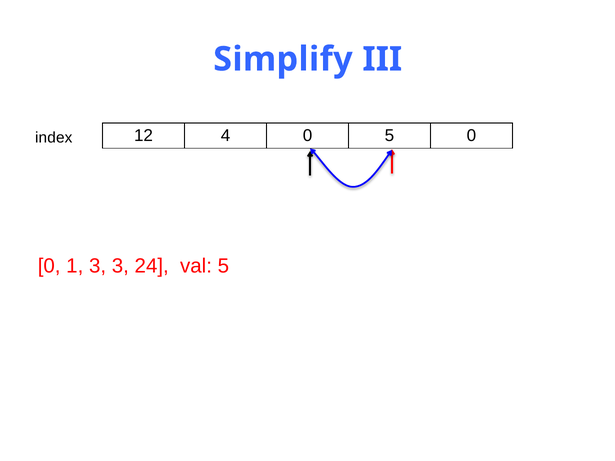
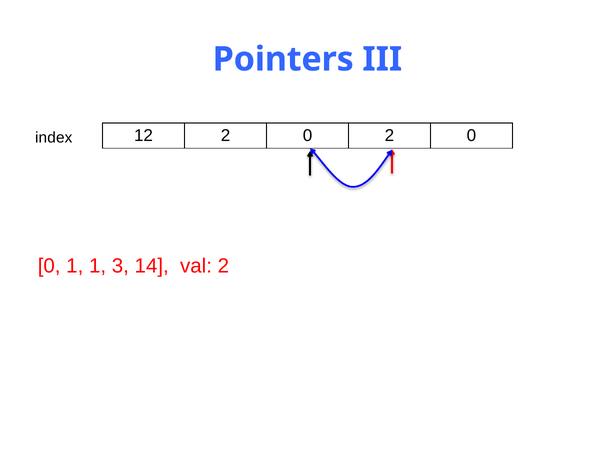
Simplify: Simplify -> Pointers
12 4: 4 -> 2
0 5: 5 -> 2
1 3: 3 -> 1
24: 24 -> 14
val 5: 5 -> 2
